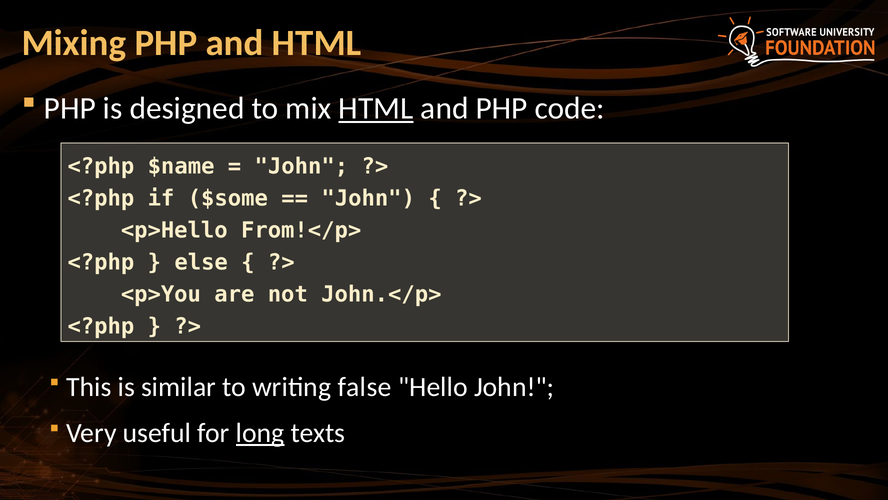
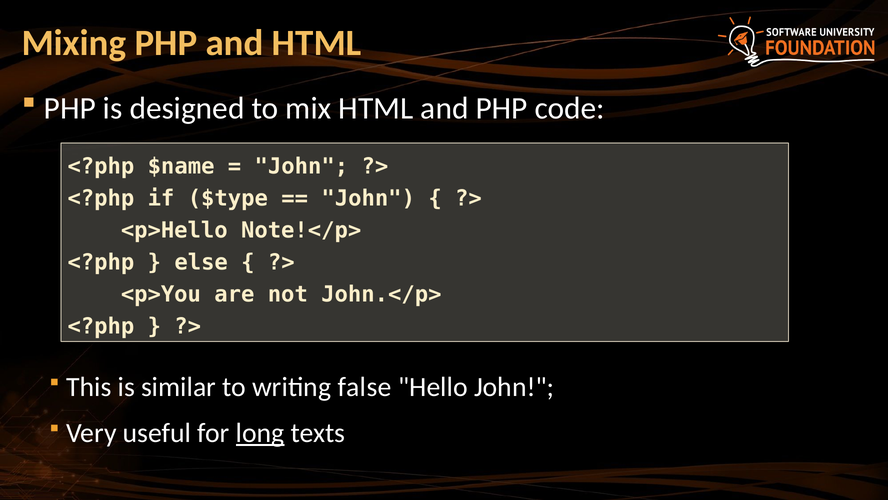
HTML at (376, 108) underline: present -> none
$some: $some -> $type
From!</p>: From!</p> -> Note!</p>
